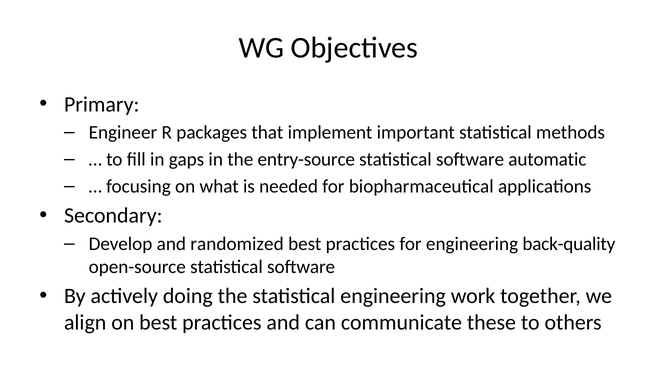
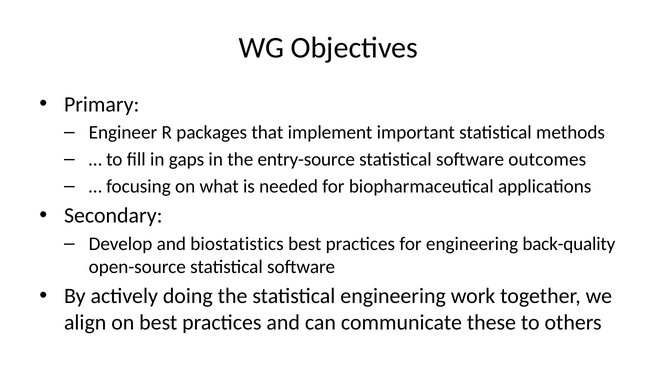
automatic: automatic -> outcomes
randomized: randomized -> biostatistics
